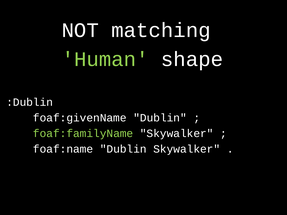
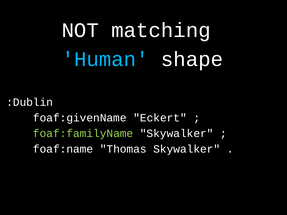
Human colour: light green -> light blue
foaf:givenName Dublin: Dublin -> Eckert
foaf:name Dublin: Dublin -> Thomas
